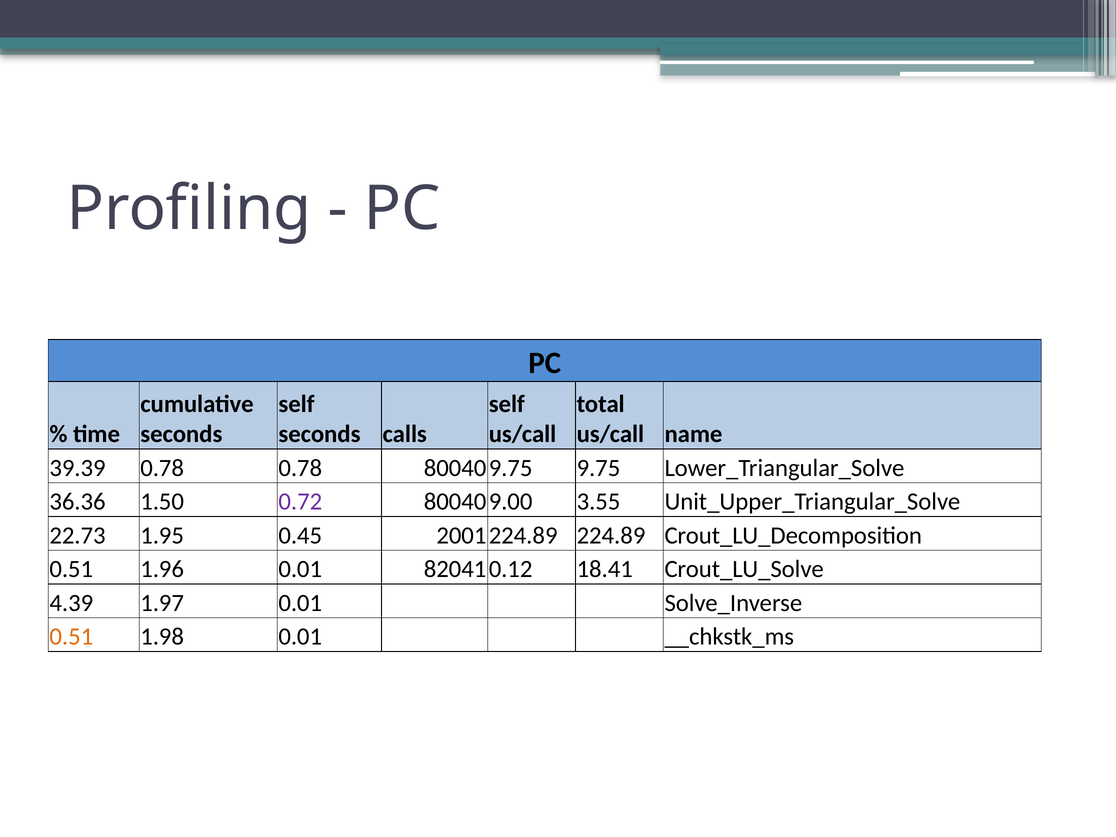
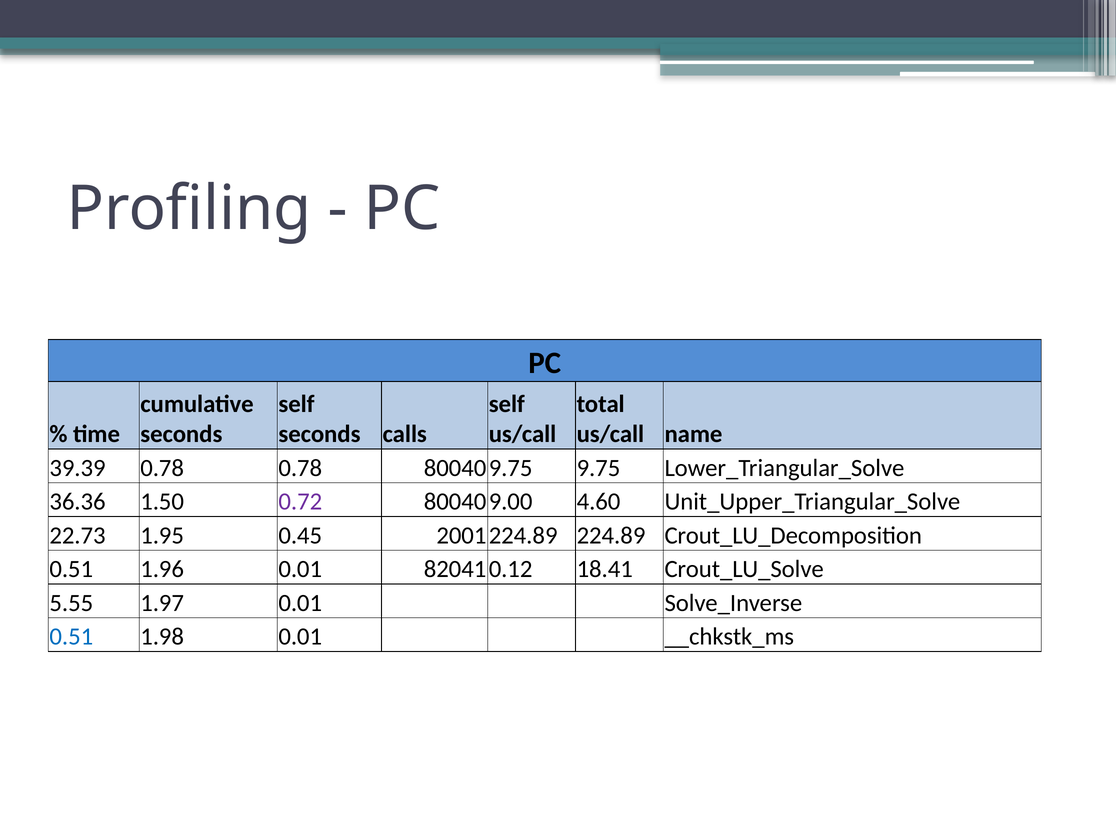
3.55: 3.55 -> 4.60
4.39: 4.39 -> 5.55
0.51 at (71, 637) colour: orange -> blue
